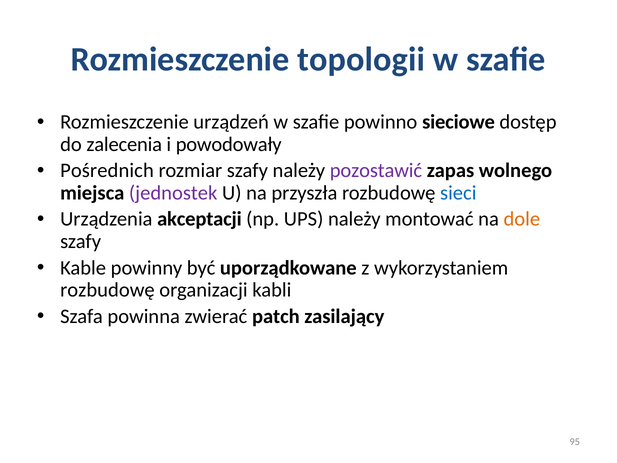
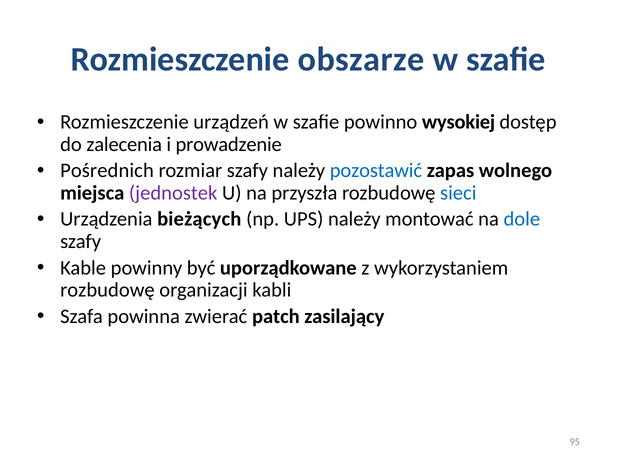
topologii: topologii -> obszarze
sieciowe: sieciowe -> wysokiej
powodowały: powodowały -> prowadzenie
pozostawić colour: purple -> blue
akceptacji: akceptacji -> bieżących
dole colour: orange -> blue
